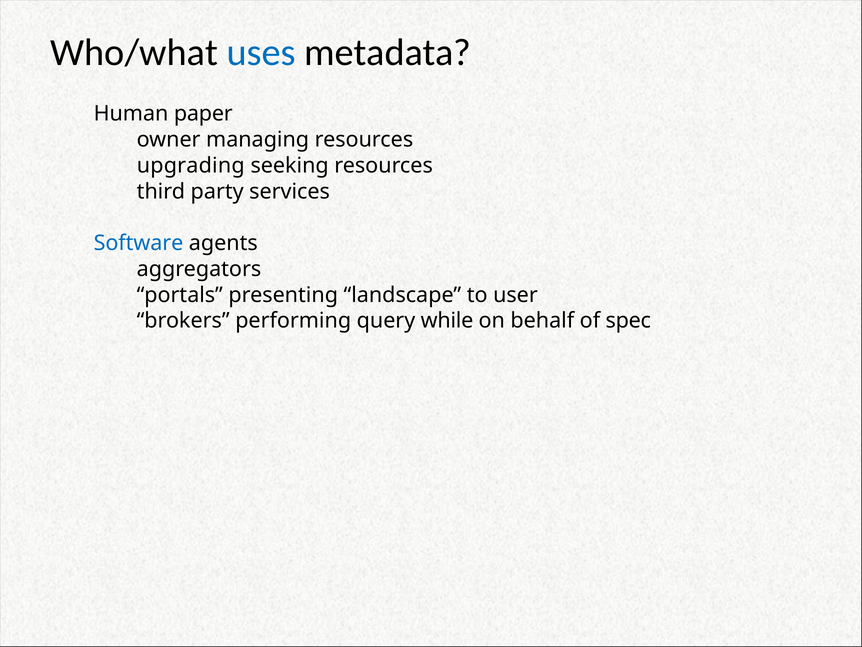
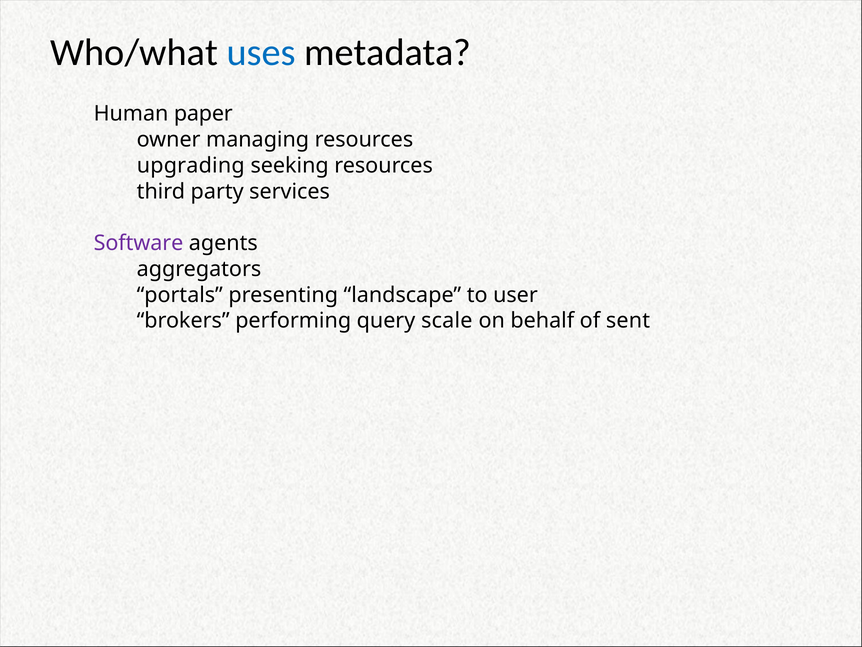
Software colour: blue -> purple
while: while -> scale
spec: spec -> sent
